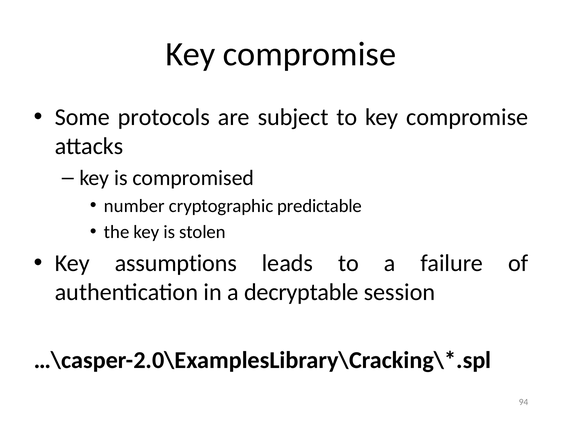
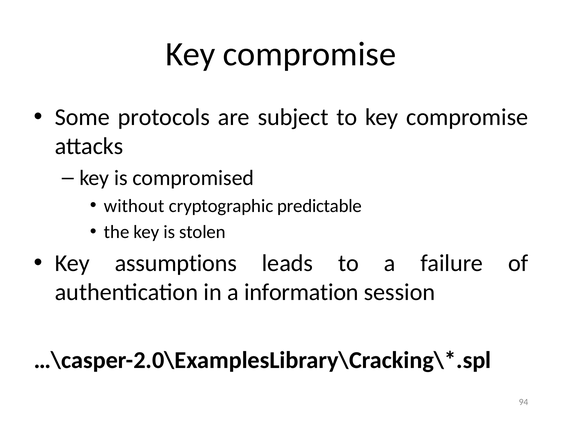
number: number -> without
decryptable: decryptable -> information
